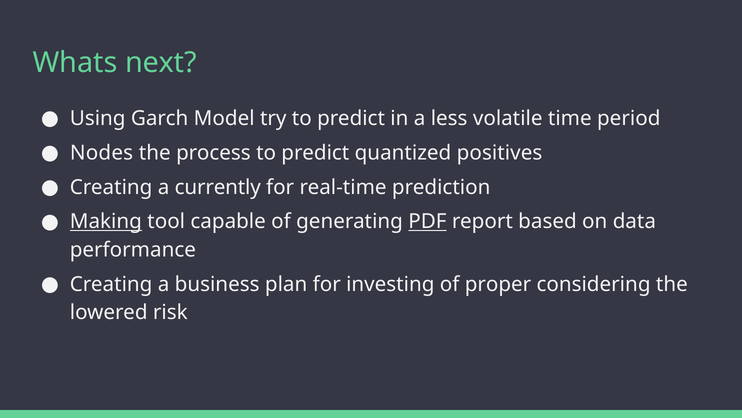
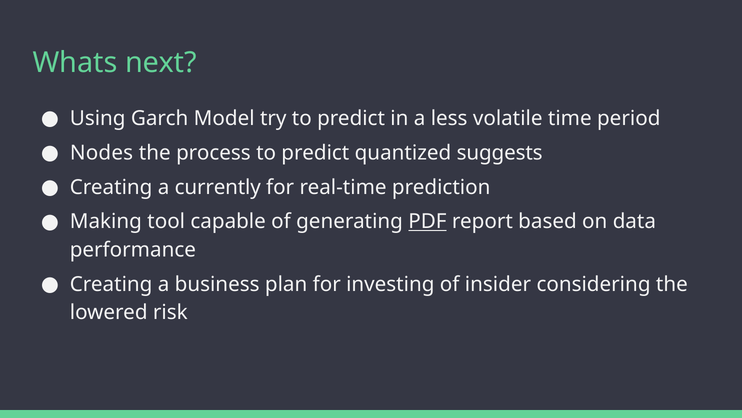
positives: positives -> suggests
Making underline: present -> none
proper: proper -> insider
